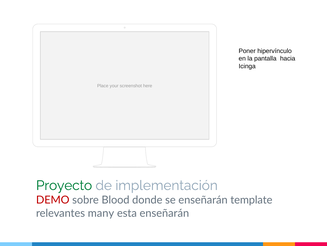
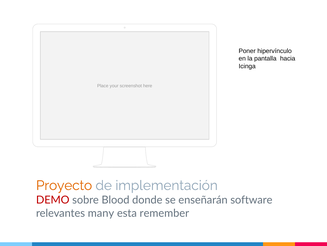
Proyecto colour: green -> orange
template: template -> software
esta enseñarán: enseñarán -> remember
